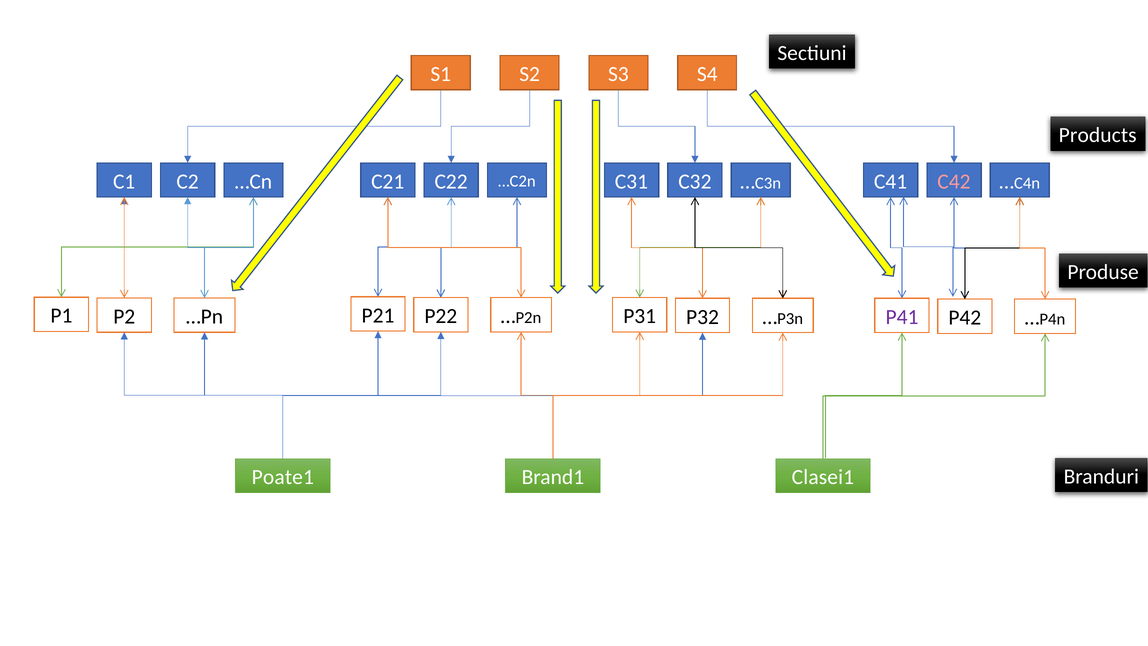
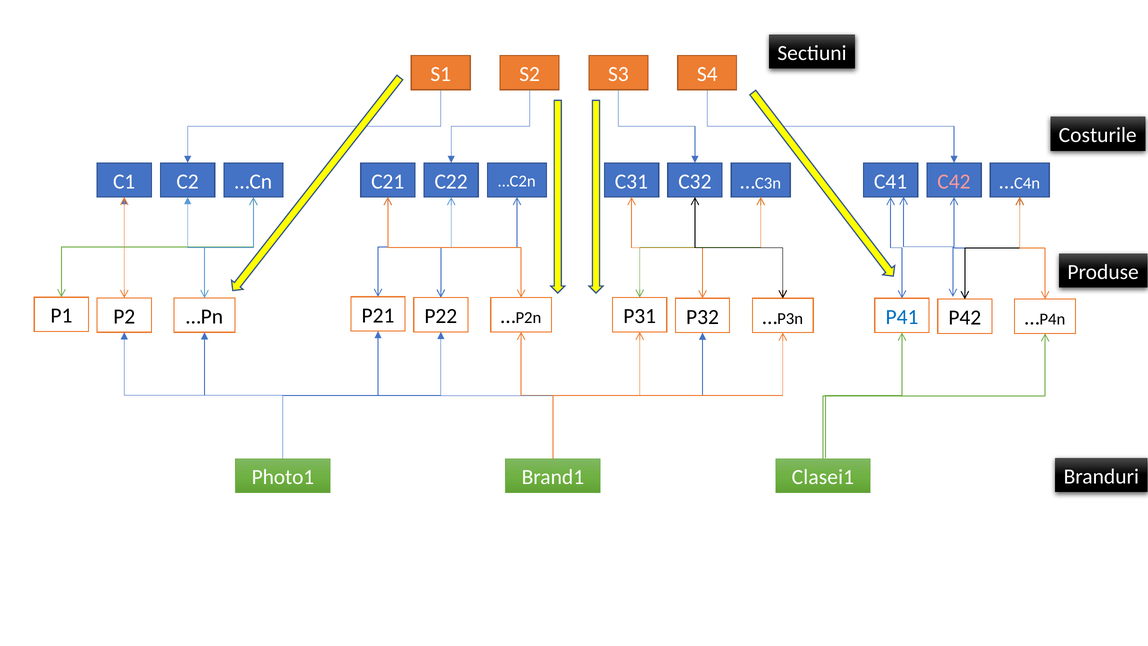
Products: Products -> Costurile
P41 colour: purple -> blue
Poate1: Poate1 -> Photo1
